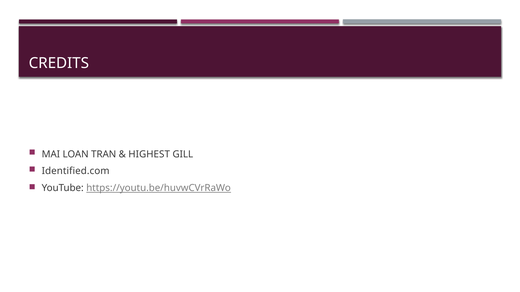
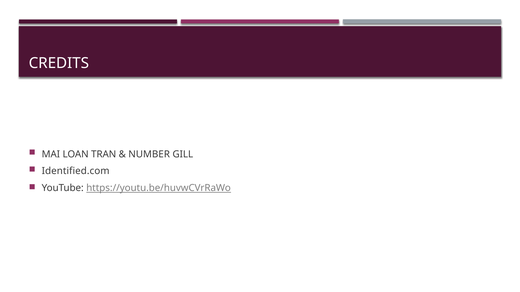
HIGHEST: HIGHEST -> NUMBER
